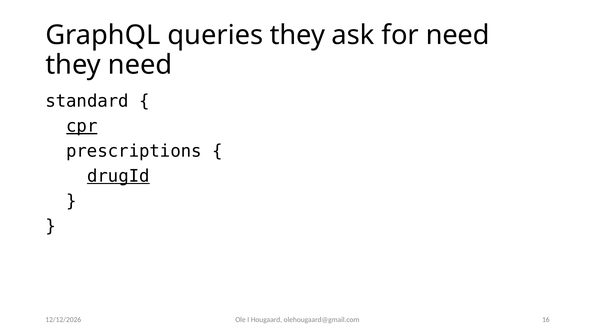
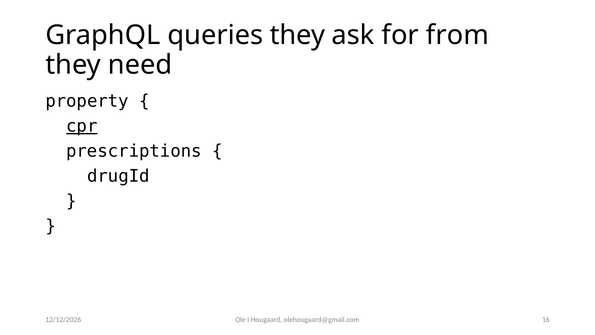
for need: need -> from
standard: standard -> property
drugId underline: present -> none
